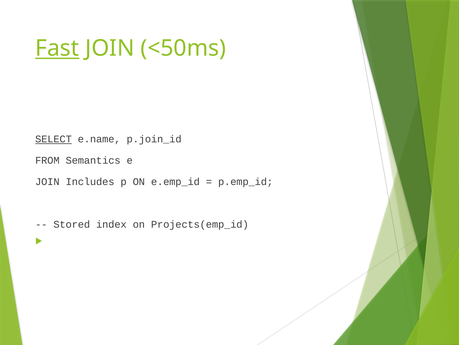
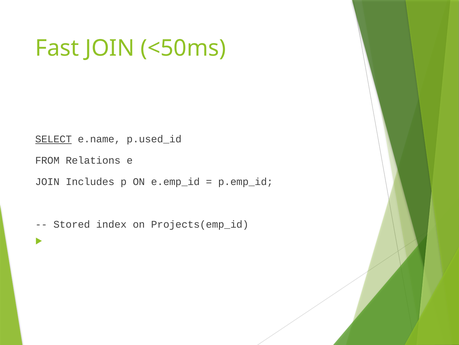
Fast underline: present -> none
p.join_id: p.join_id -> p.used_id
Semantics: Semantics -> Relations
